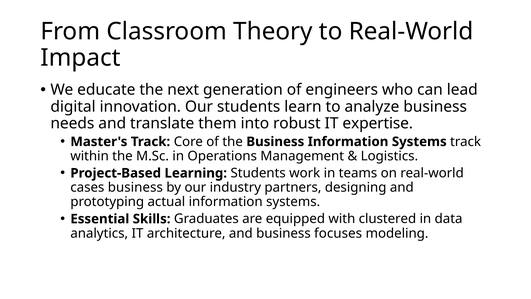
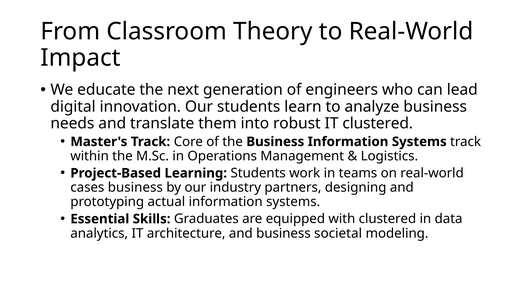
IT expertise: expertise -> clustered
focuses: focuses -> societal
